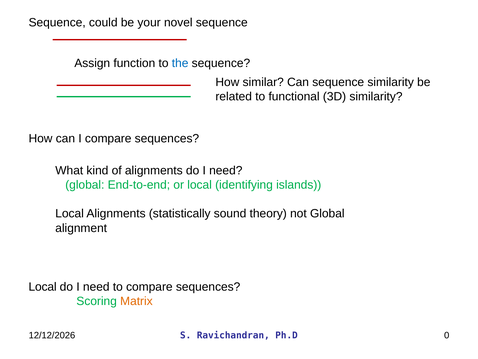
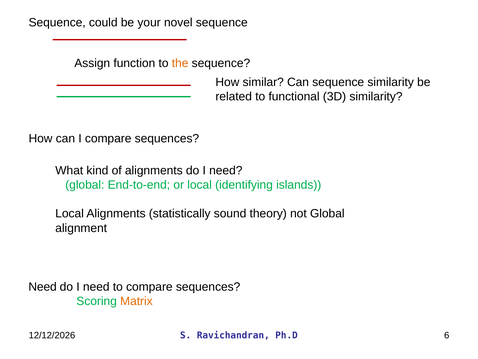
the colour: blue -> orange
Local at (43, 287): Local -> Need
0: 0 -> 6
